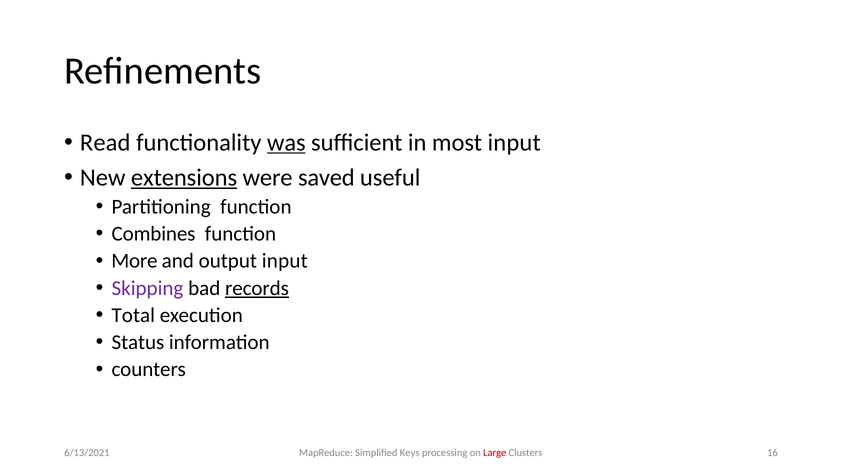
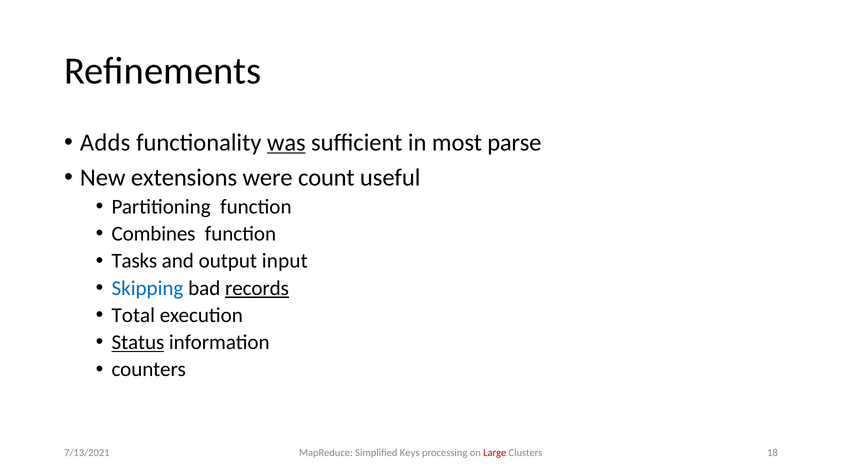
Read: Read -> Adds
most input: input -> parse
extensions underline: present -> none
saved: saved -> count
More: More -> Tasks
Skipping colour: purple -> blue
Status underline: none -> present
6/13/2021: 6/13/2021 -> 7/13/2021
16: 16 -> 18
